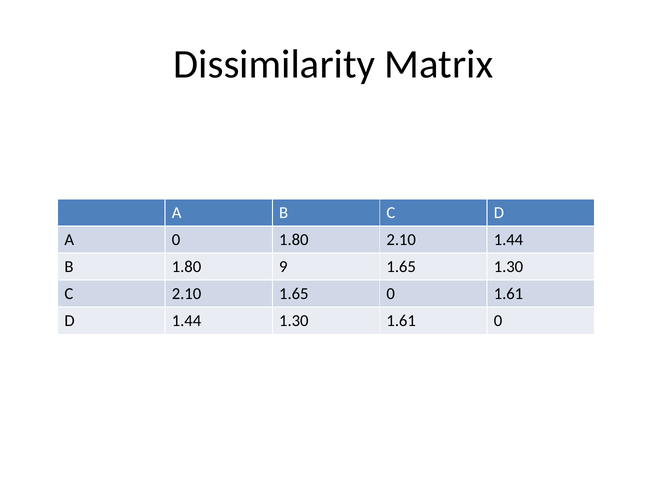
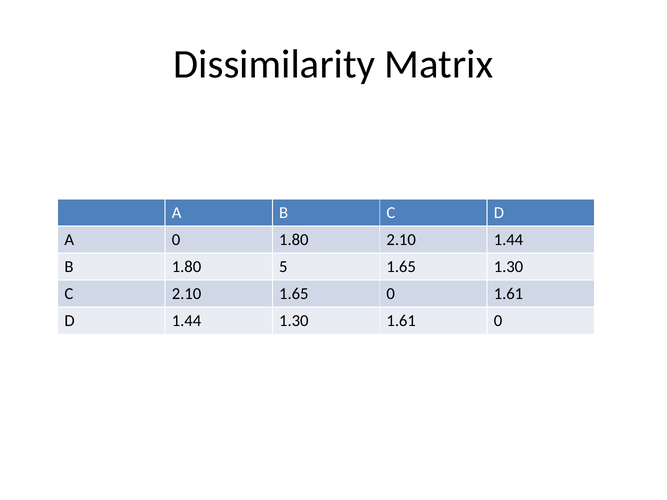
9: 9 -> 5
